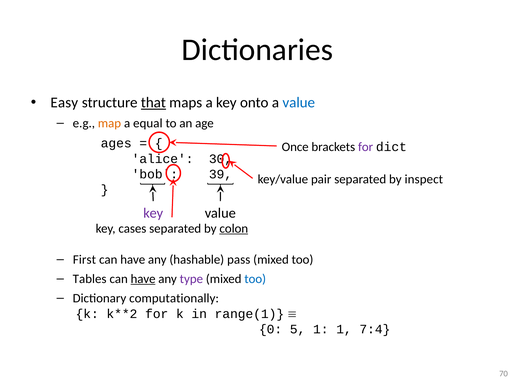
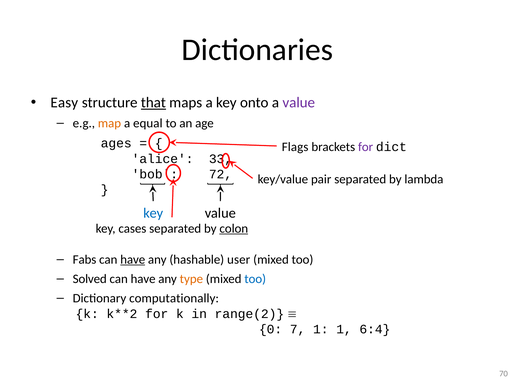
value at (299, 103) colour: blue -> purple
Once: Once -> Flags
30: 30 -> 33
39: 39 -> 72
inspect: inspect -> lambda
key at (153, 213) colour: purple -> blue
First: First -> Fabs
have at (133, 260) underline: none -> present
pass: pass -> user
Tables: Tables -> Solved
have at (143, 279) underline: present -> none
type colour: purple -> orange
range(1: range(1 -> range(2
5: 5 -> 7
7:4: 7:4 -> 6:4
